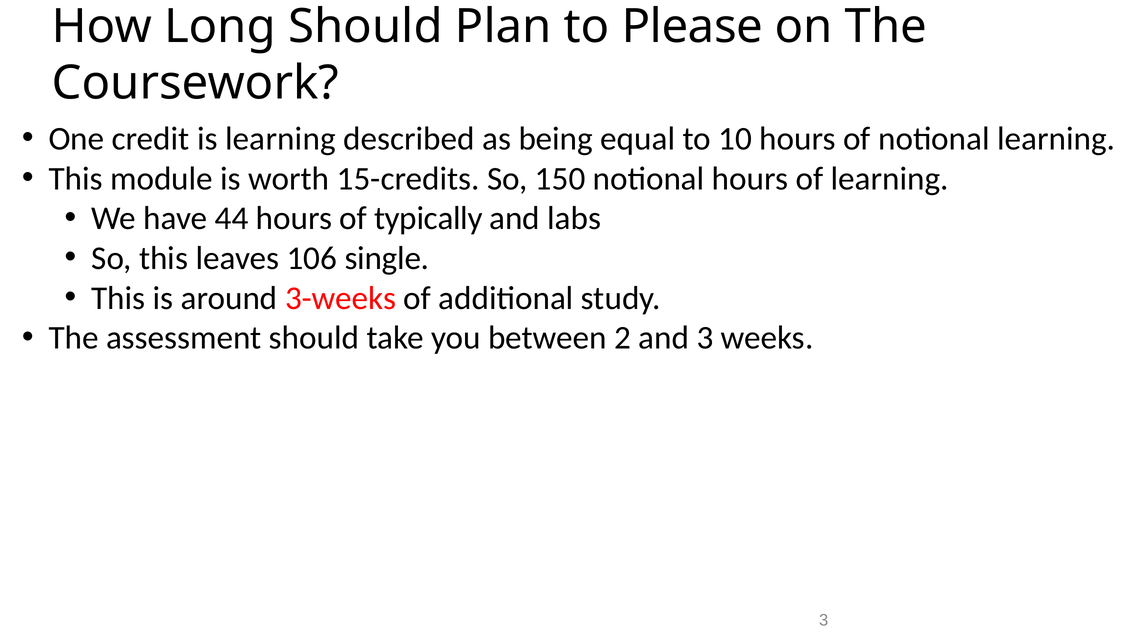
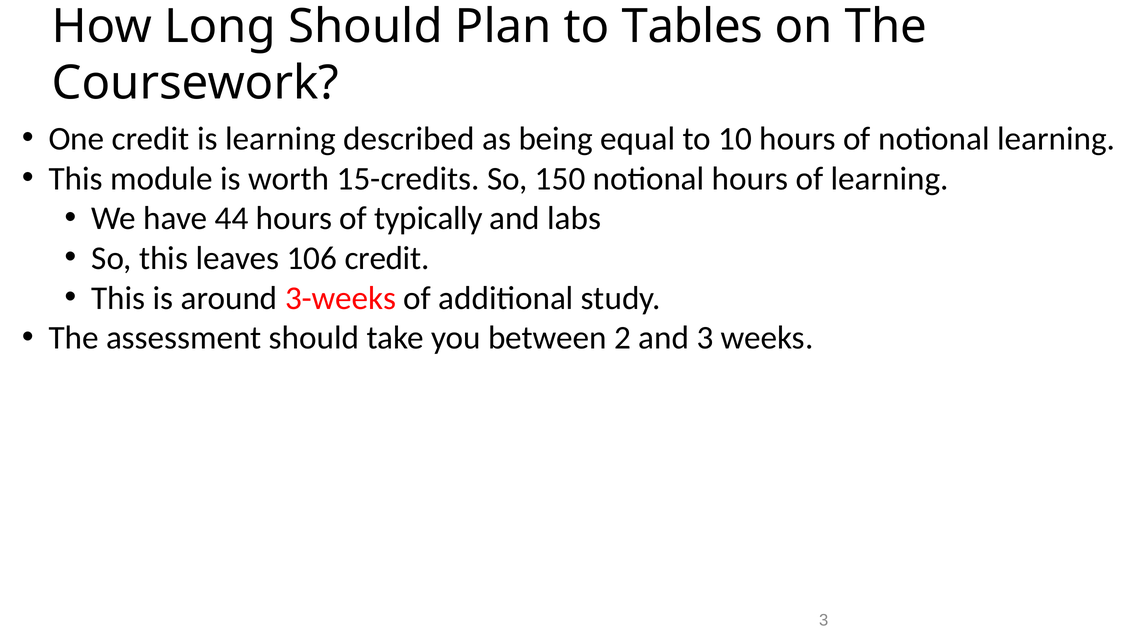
Please: Please -> Tables
106 single: single -> credit
